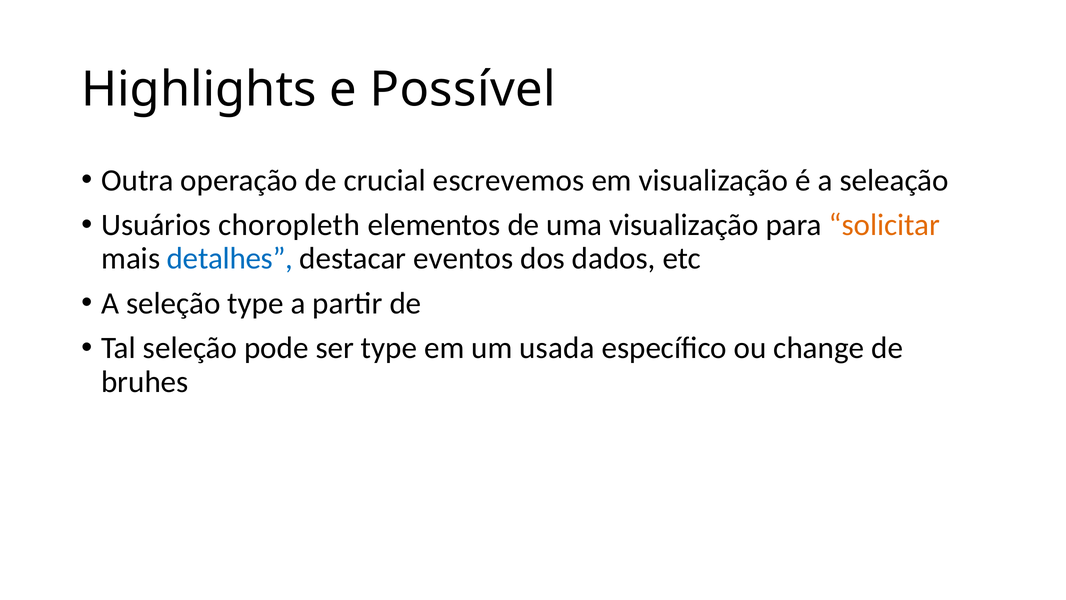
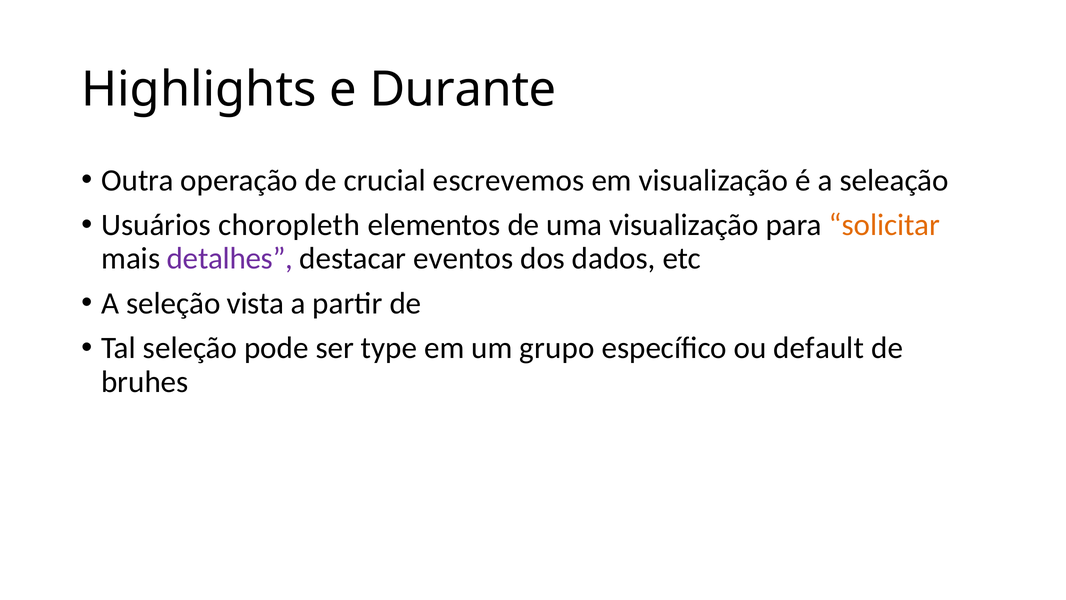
Possível: Possível -> Durante
detalhes colour: blue -> purple
seleção type: type -> vista
usada: usada -> grupo
change: change -> default
